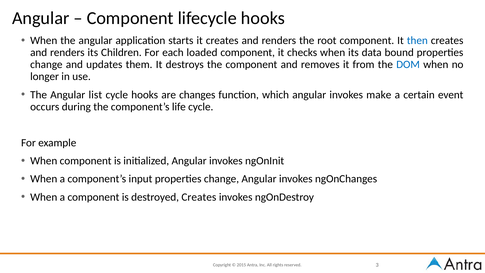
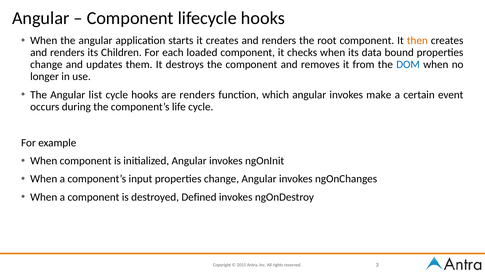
then colour: blue -> orange
are changes: changes -> renders
destroyed Creates: Creates -> Defined
